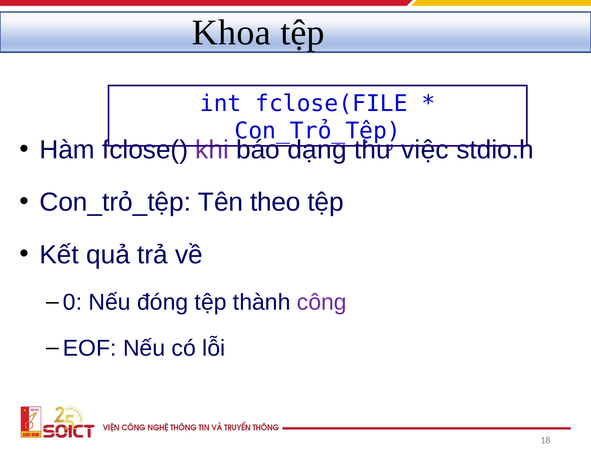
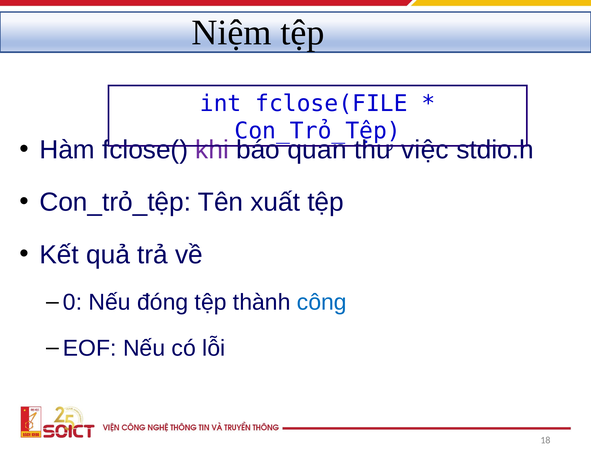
Khoa: Khoa -> Niệm
dạng: dạng -> quan
theo: theo -> xuất
công colour: purple -> blue
